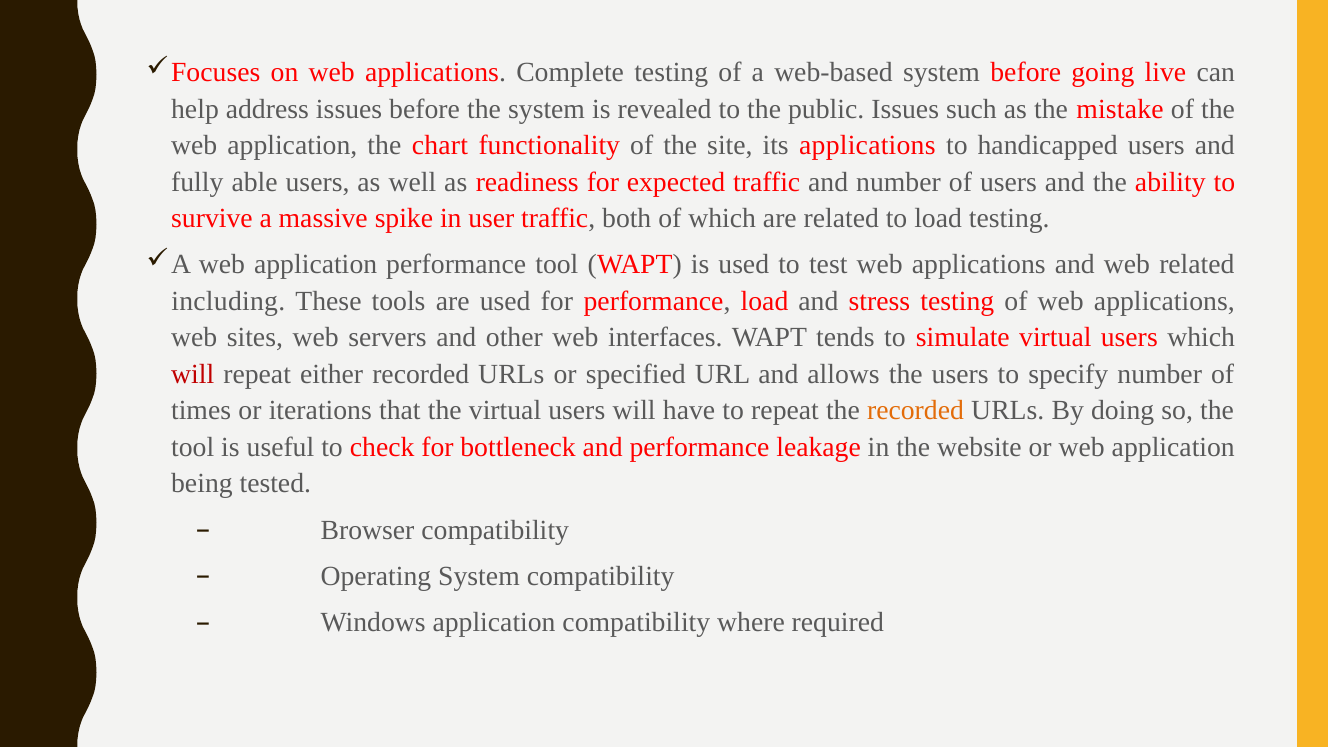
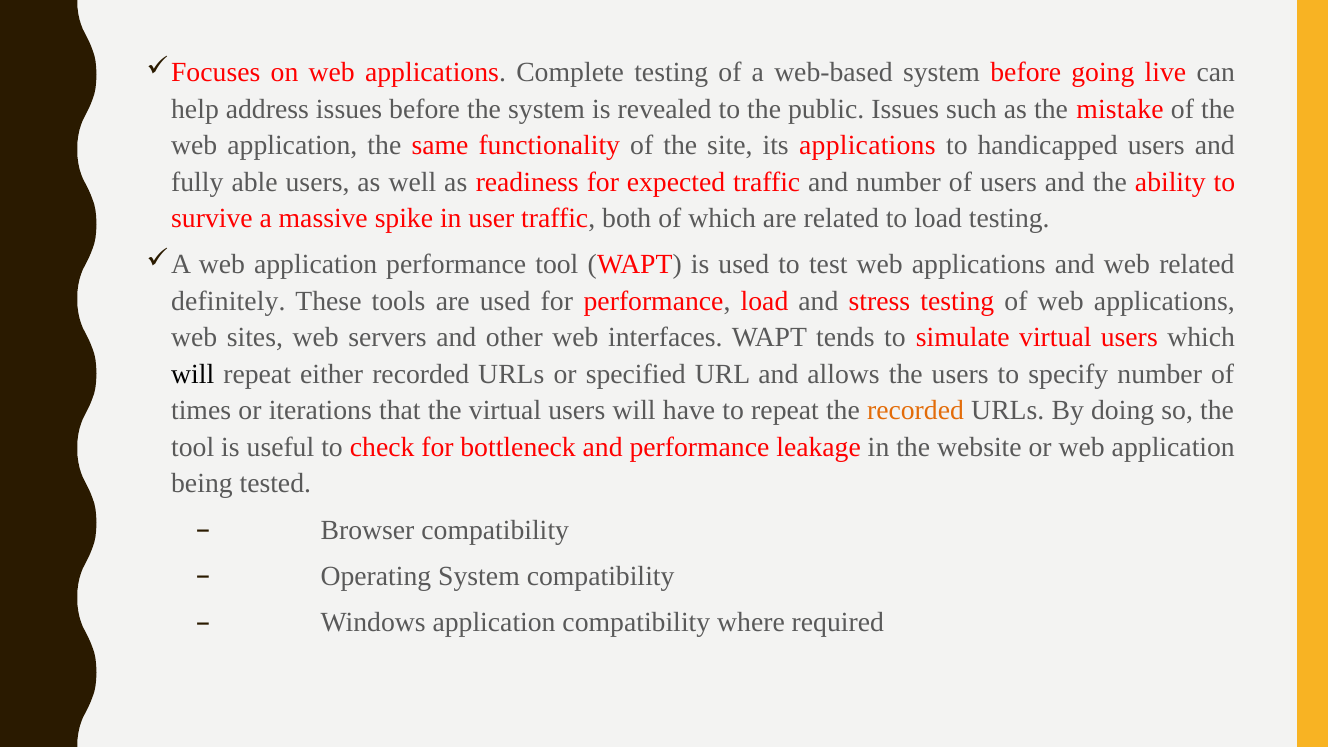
chart: chart -> same
including: including -> definitely
will at (193, 374) colour: red -> black
